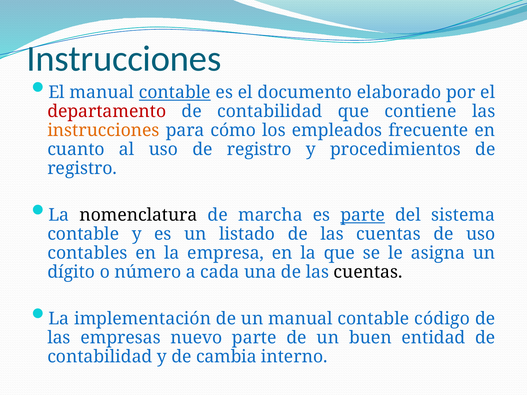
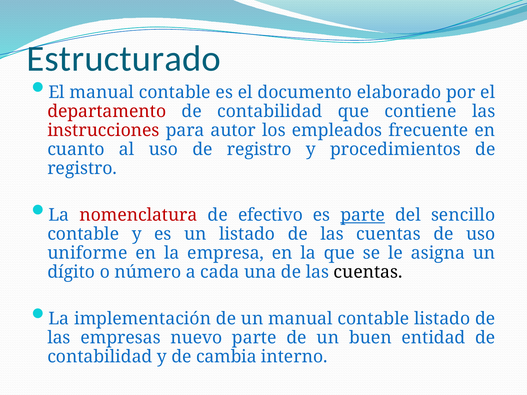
Instrucciones at (124, 59): Instrucciones -> Estructurado
contable at (175, 93) underline: present -> none
instrucciones at (103, 131) colour: orange -> red
cómo: cómo -> autor
nomenclatura colour: black -> red
marcha: marcha -> efectivo
sistema: sistema -> sencillo
contables: contables -> uniforme
contable código: código -> listado
